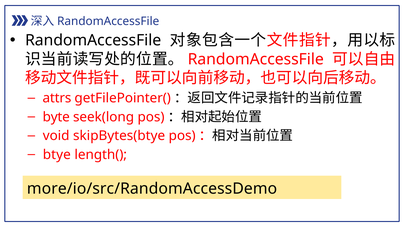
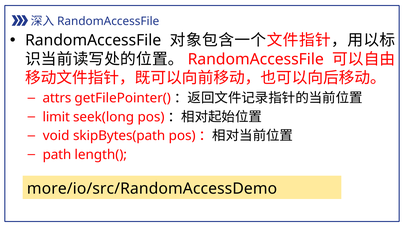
byte: byte -> limit
skipBytes(btye: skipBytes(btye -> skipBytes(path
btye: btye -> path
